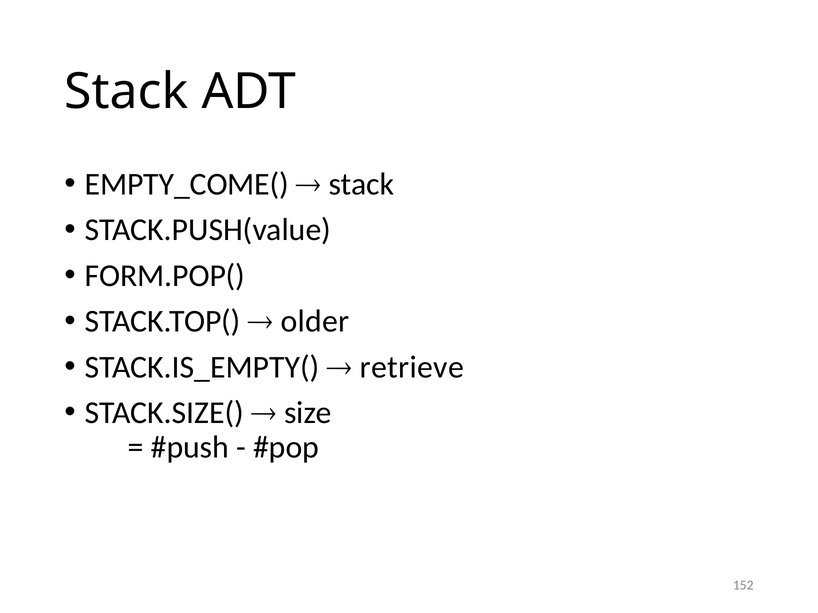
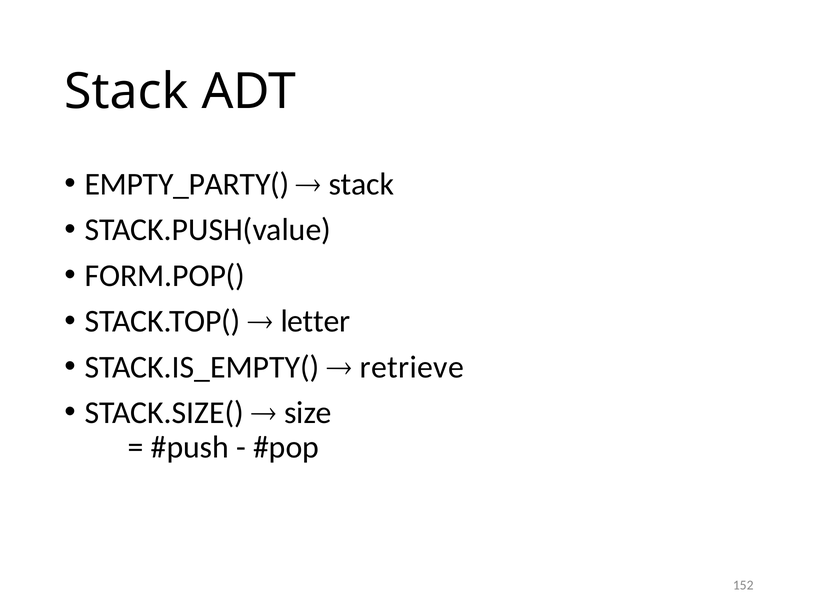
EMPTY_COME(: EMPTY_COME( -> EMPTY_PARTY(
older: older -> letter
